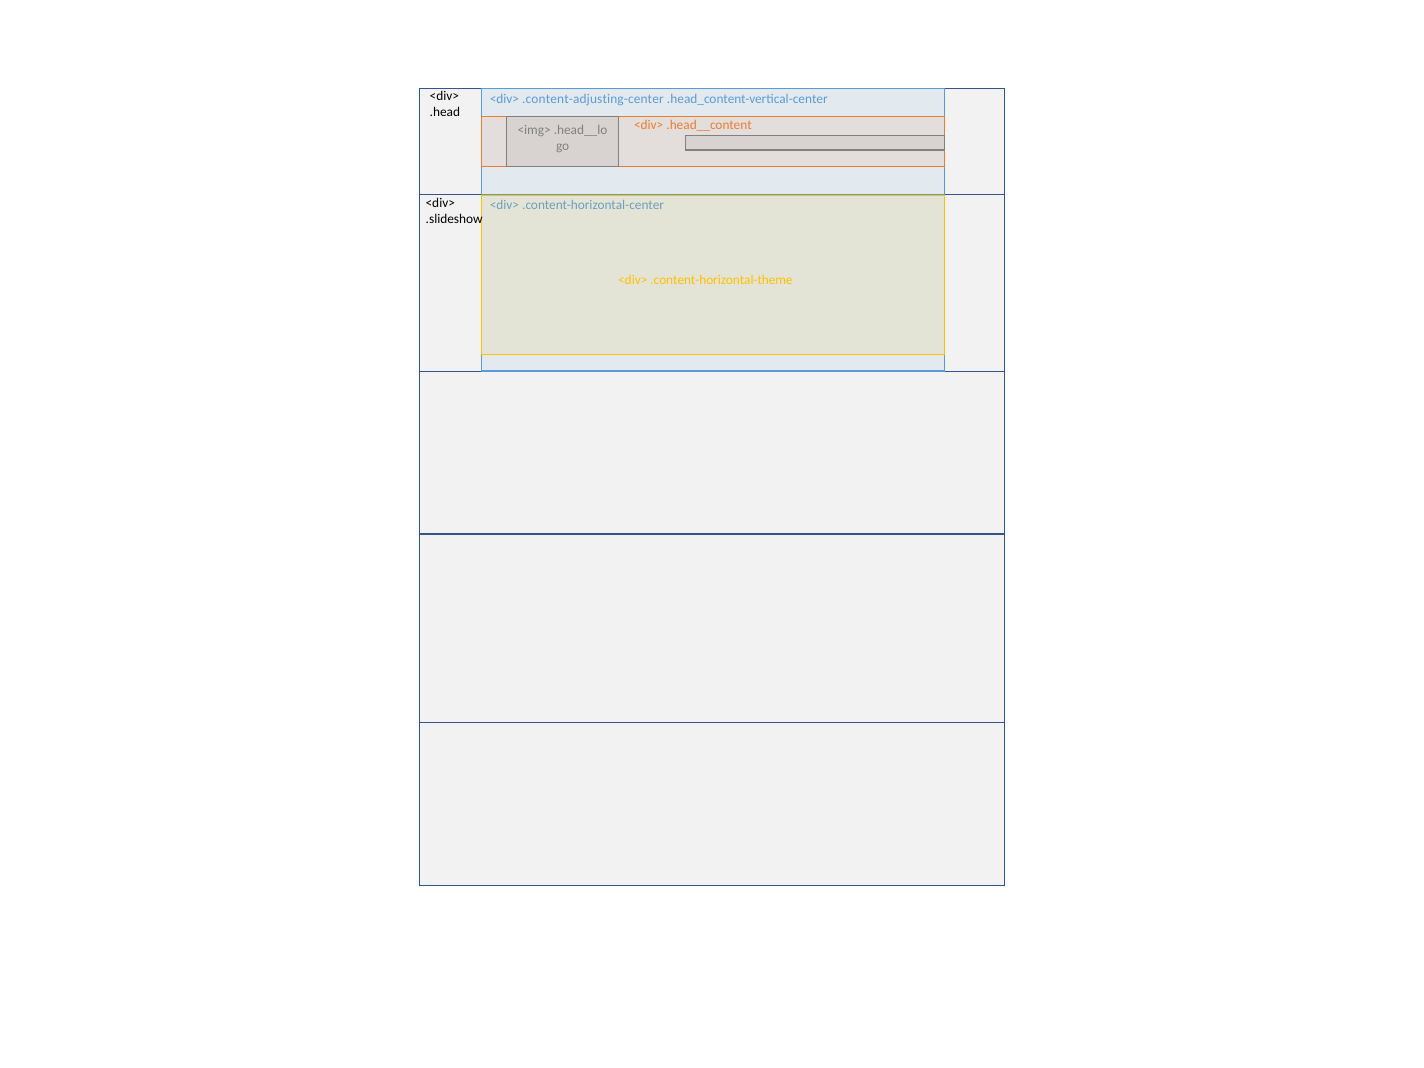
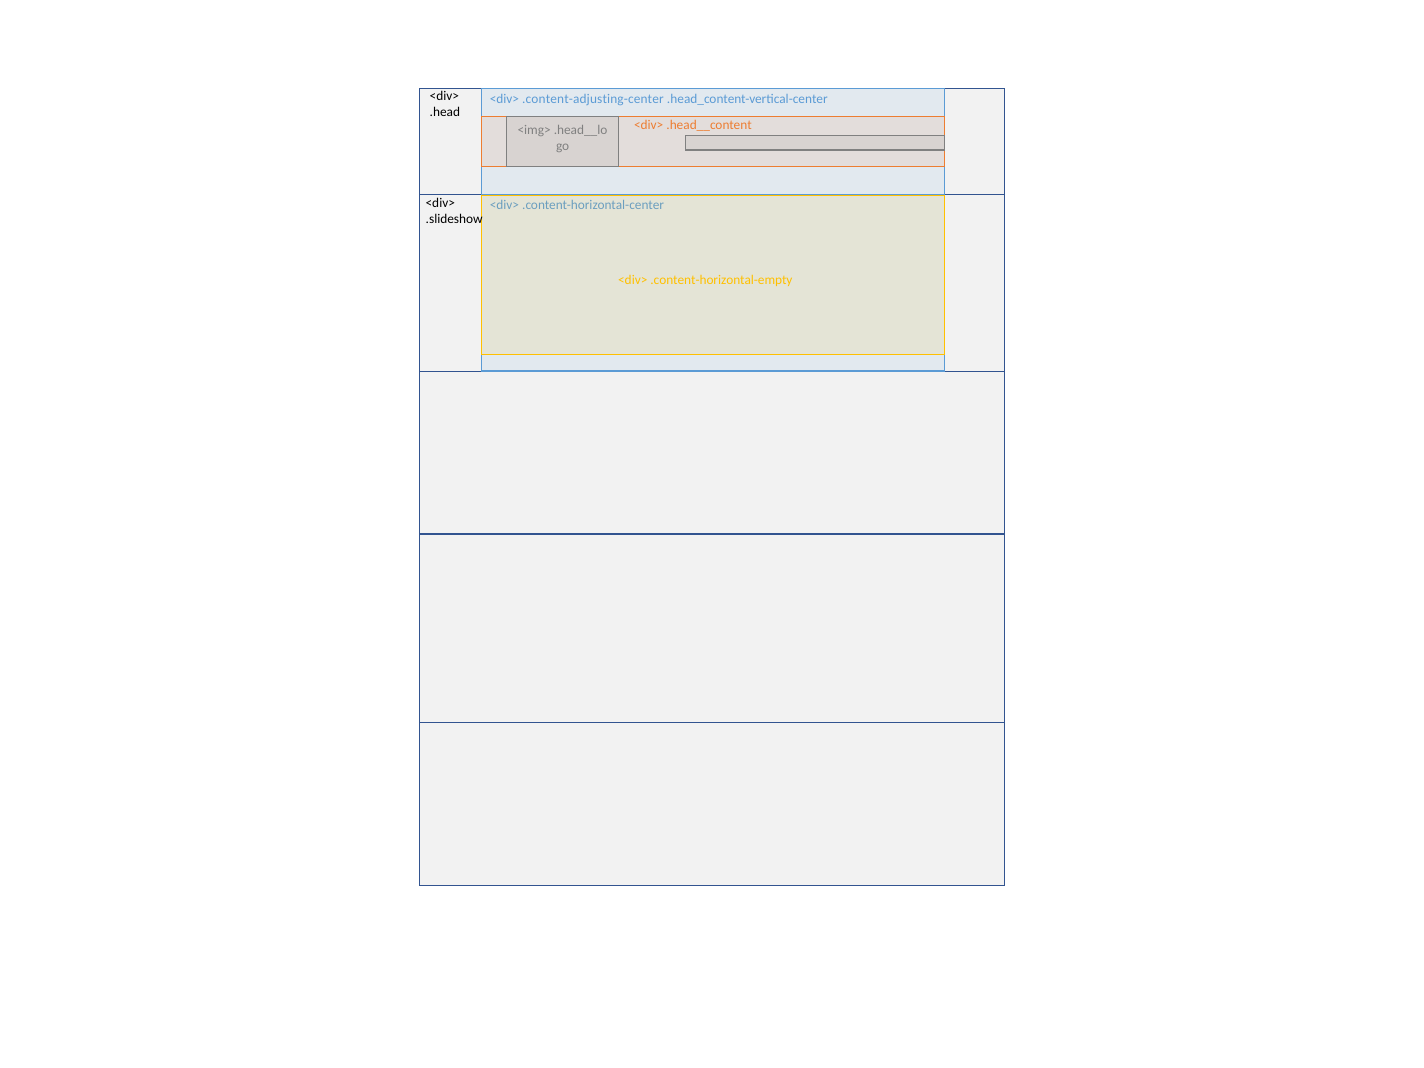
.content-horizontal-theme: .content-horizontal-theme -> .content-horizontal-empty
